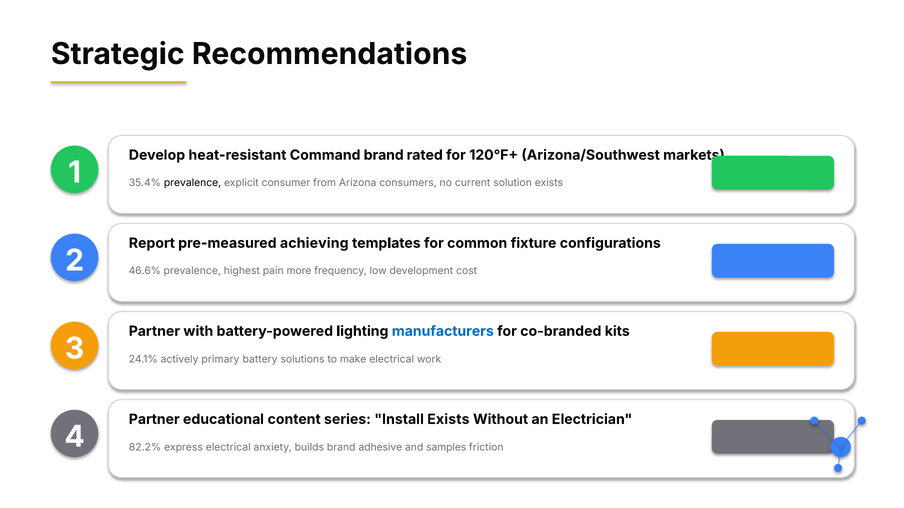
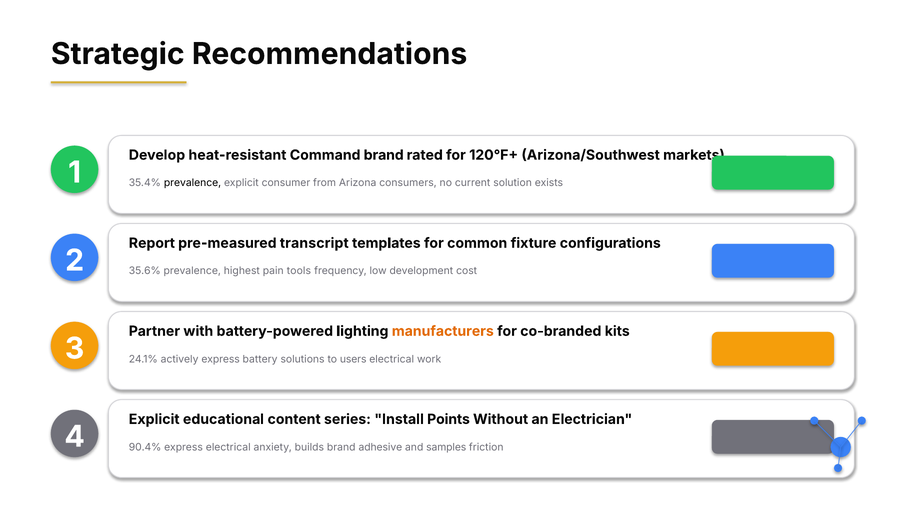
achieving: achieving -> transcript
46.6%: 46.6% -> 35.6%
more: more -> tools
manufacturers colour: blue -> orange
actively primary: primary -> express
make: make -> users
Partner at (154, 420): Partner -> Explicit
Install Exists: Exists -> Points
82.2%: 82.2% -> 90.4%
